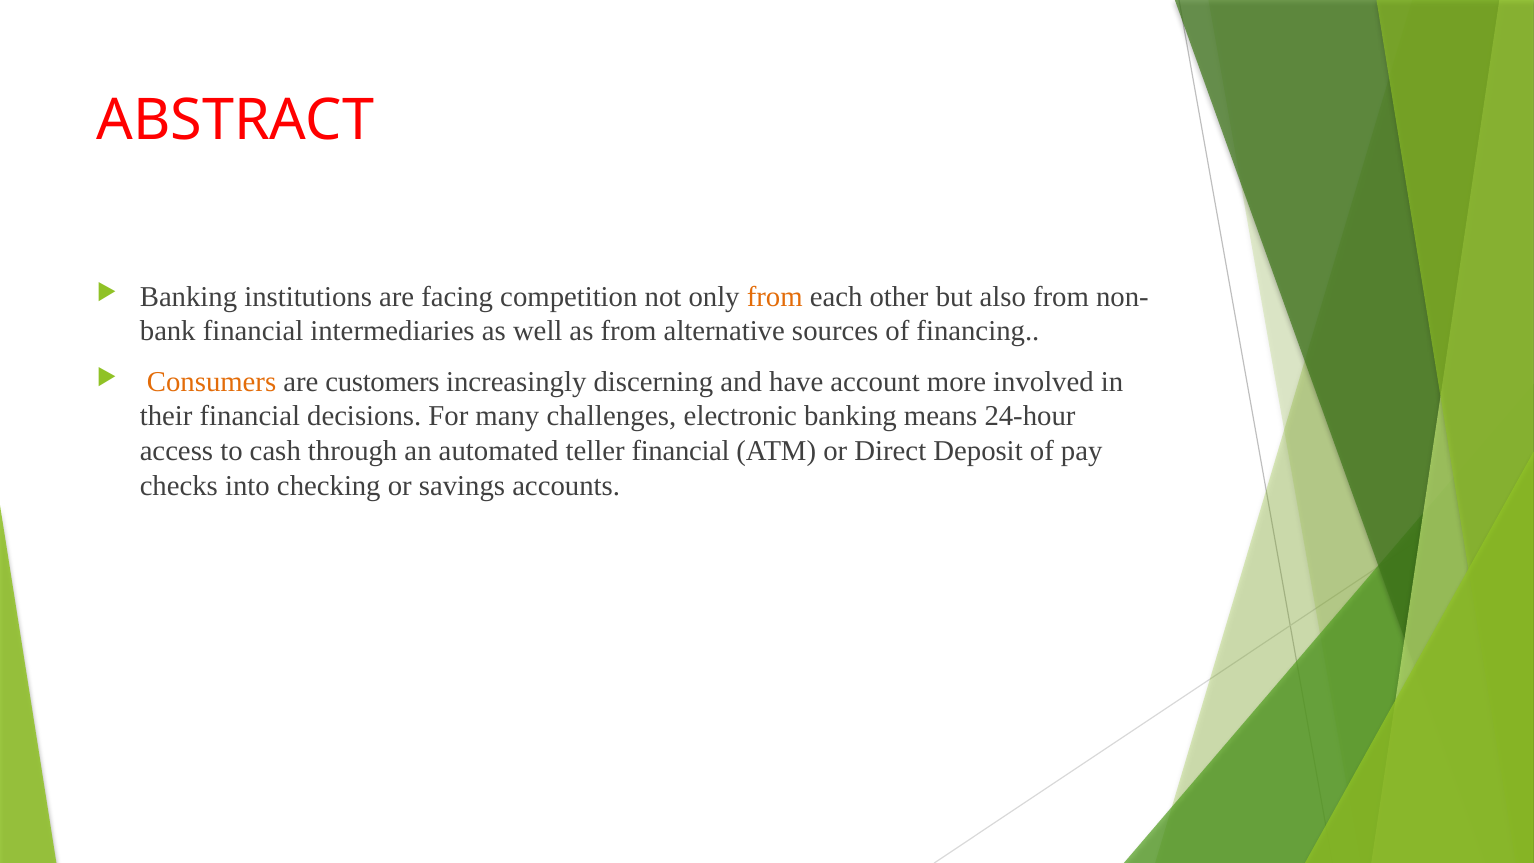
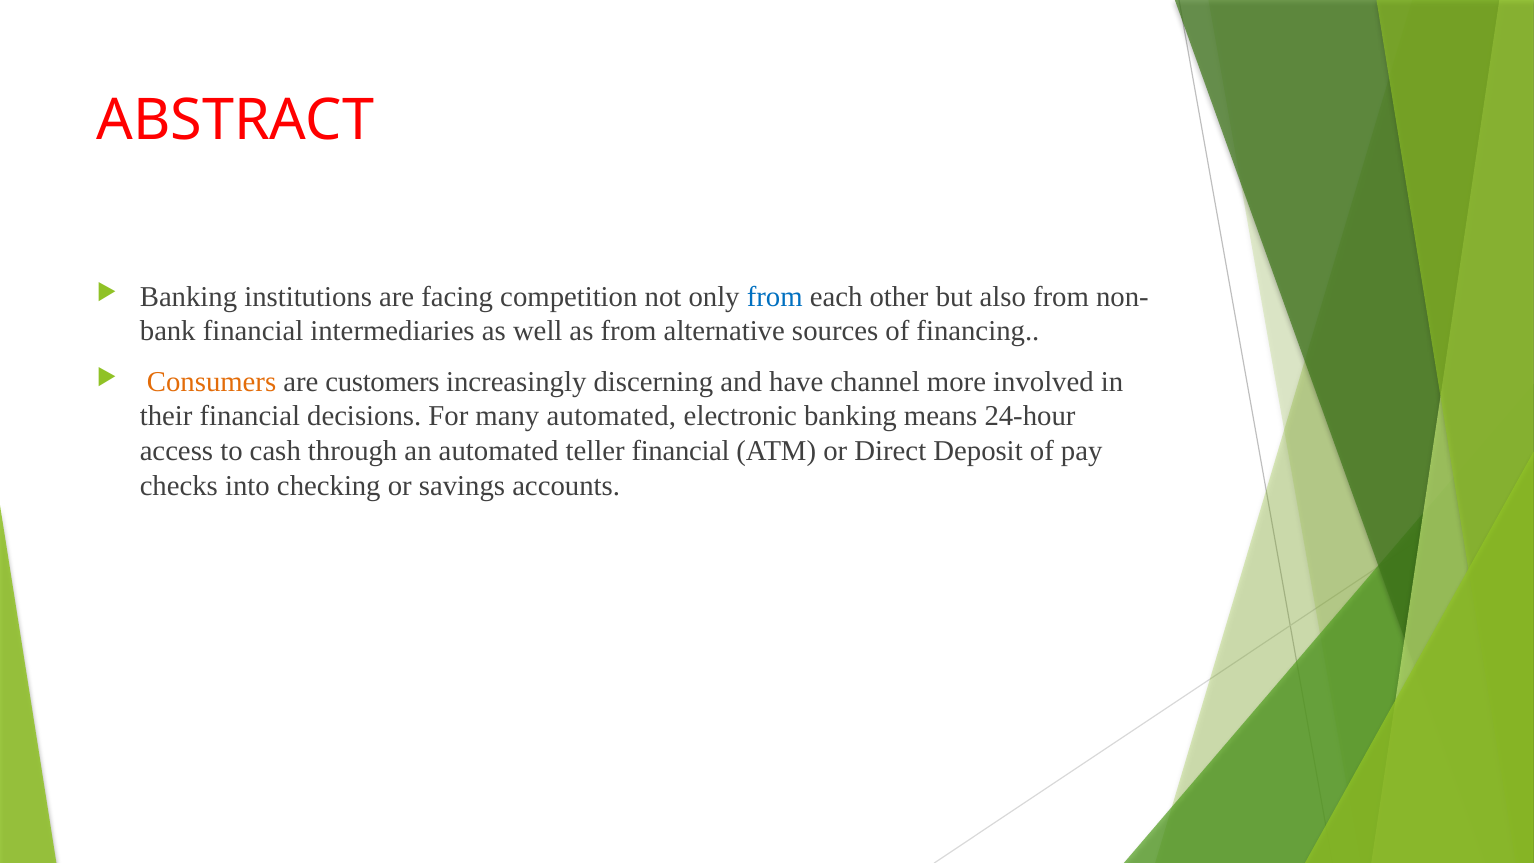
from at (775, 297) colour: orange -> blue
account: account -> channel
many challenges: challenges -> automated
